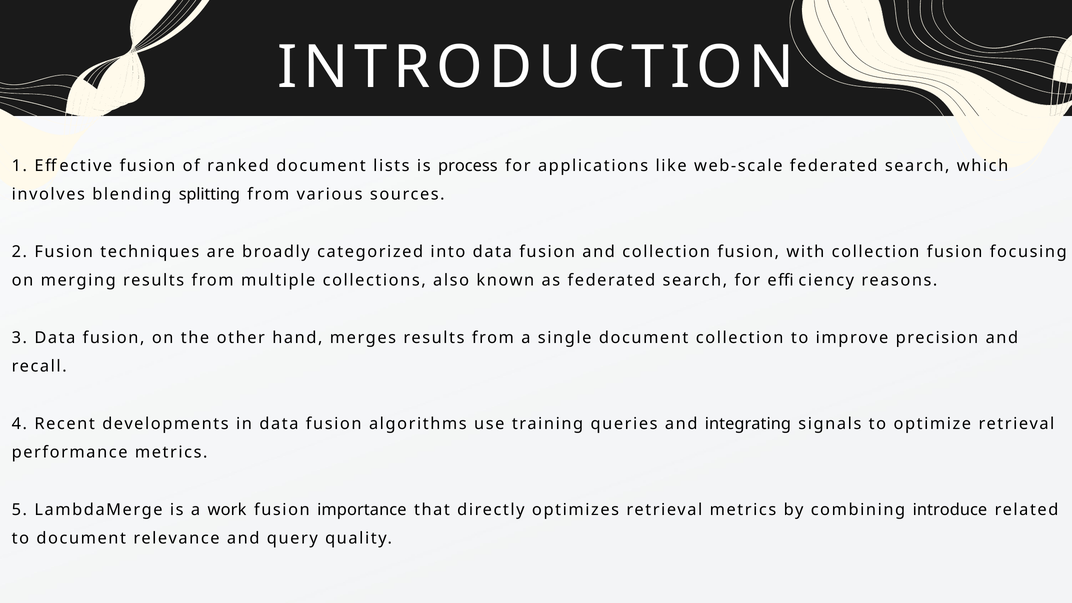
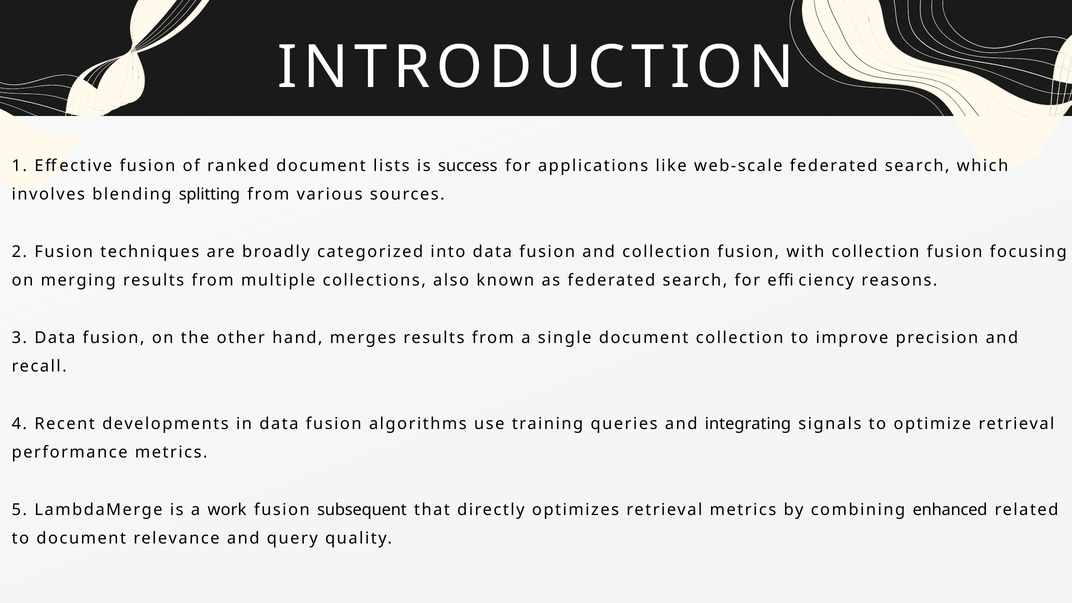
process: process -> success
importance: importance -> subsequent
introduce: introduce -> enhanced
